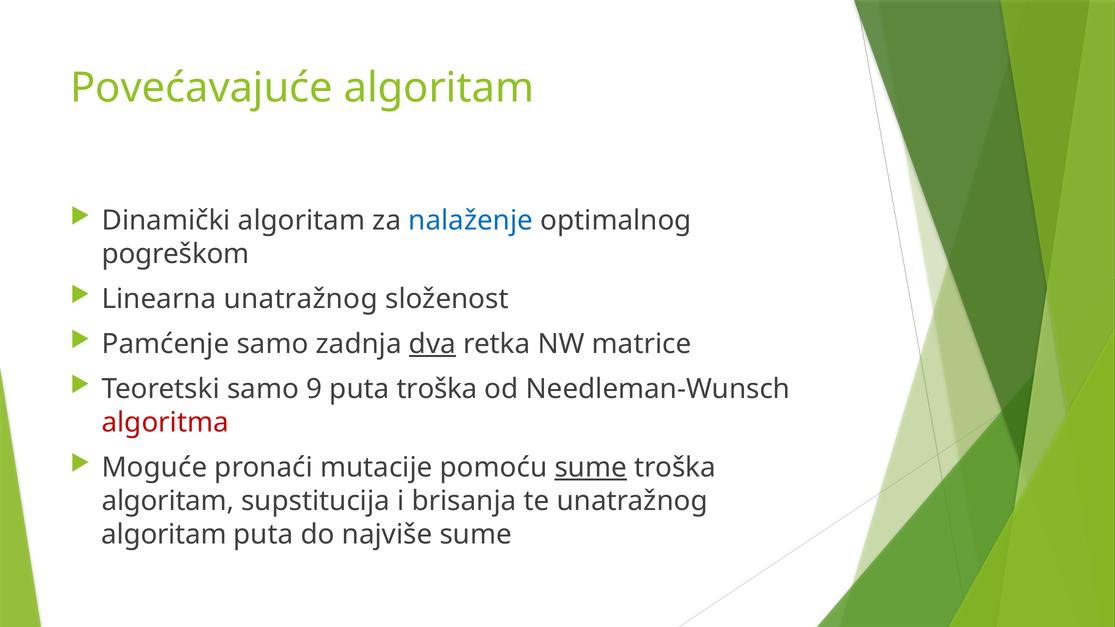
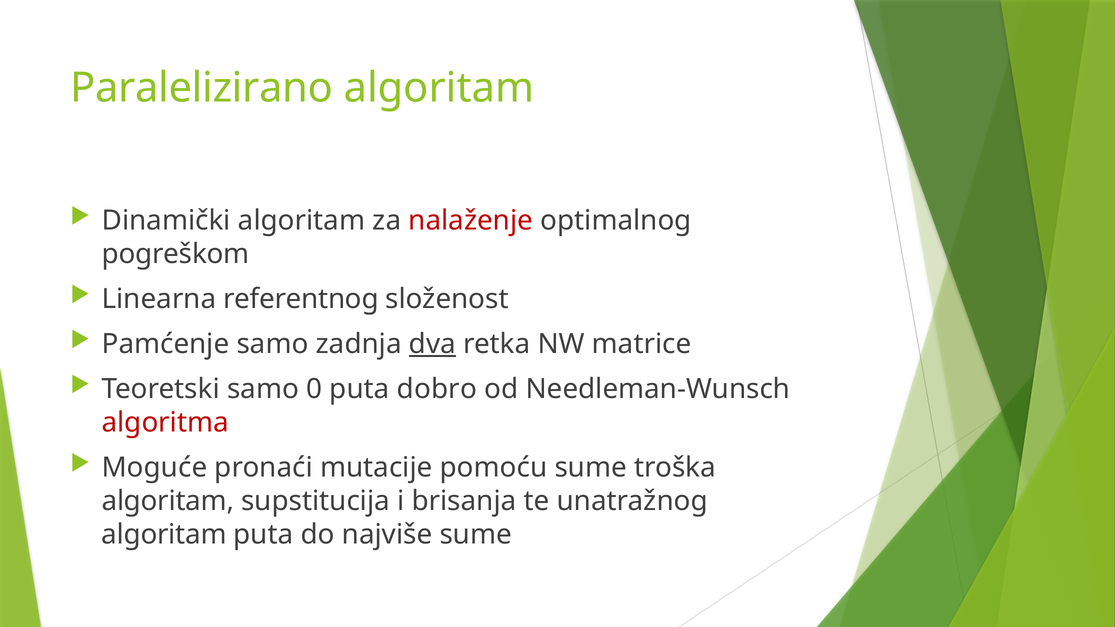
Povećavajuće: Povećavajuće -> Paralelizirano
nalaženje colour: blue -> red
Linearna unatražnog: unatražnog -> referentnog
9: 9 -> 0
puta troška: troška -> dobro
sume at (591, 468) underline: present -> none
